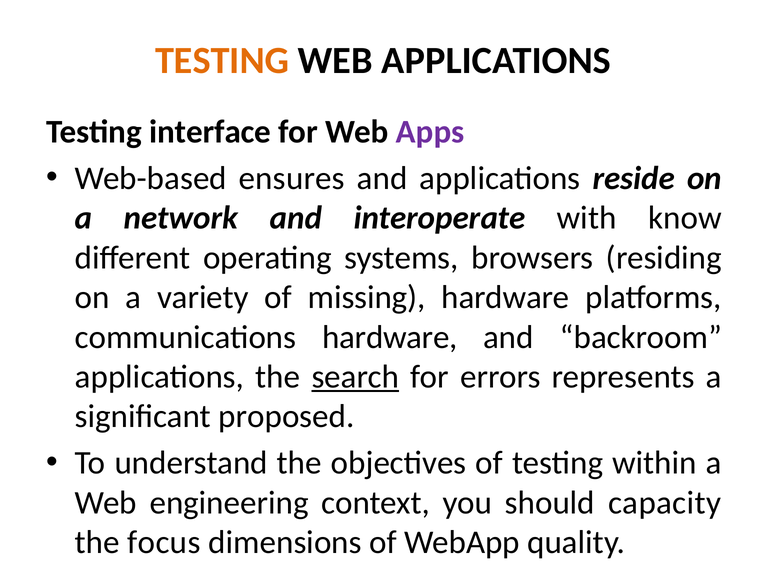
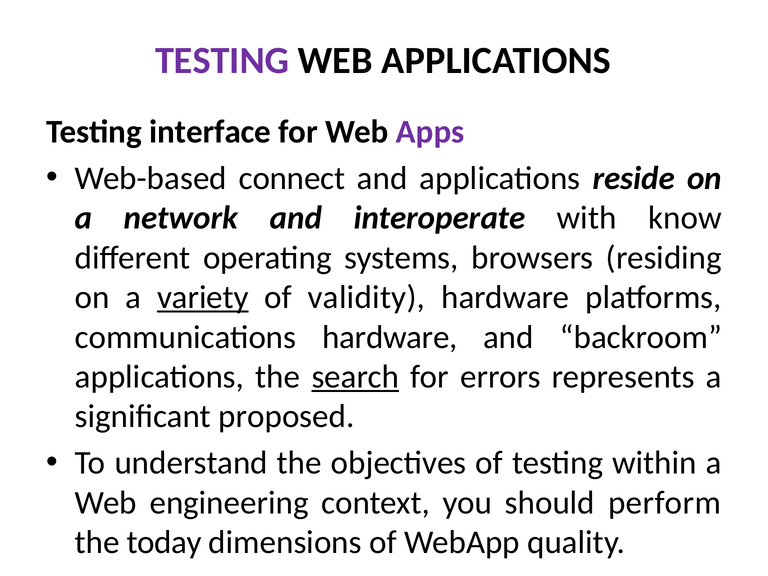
TESTING at (222, 60) colour: orange -> purple
ensures: ensures -> connect
variety underline: none -> present
missing: missing -> validity
capacity: capacity -> perform
focus: focus -> today
